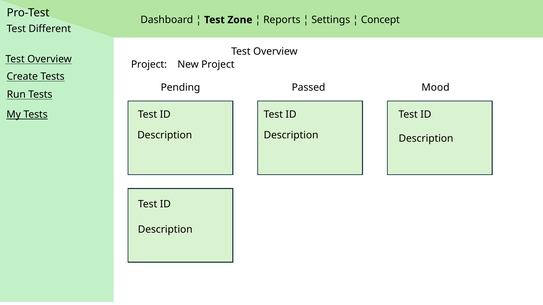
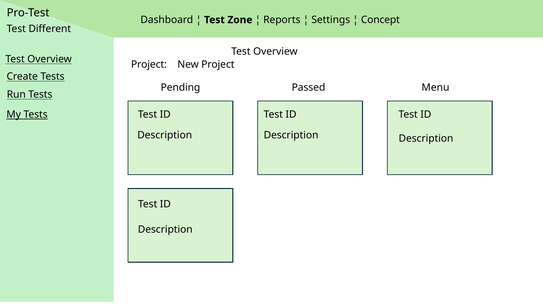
Mood: Mood -> Menu
